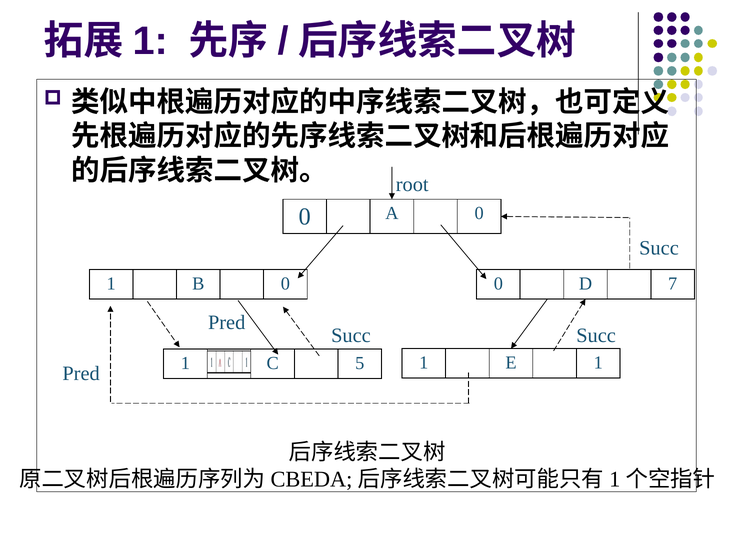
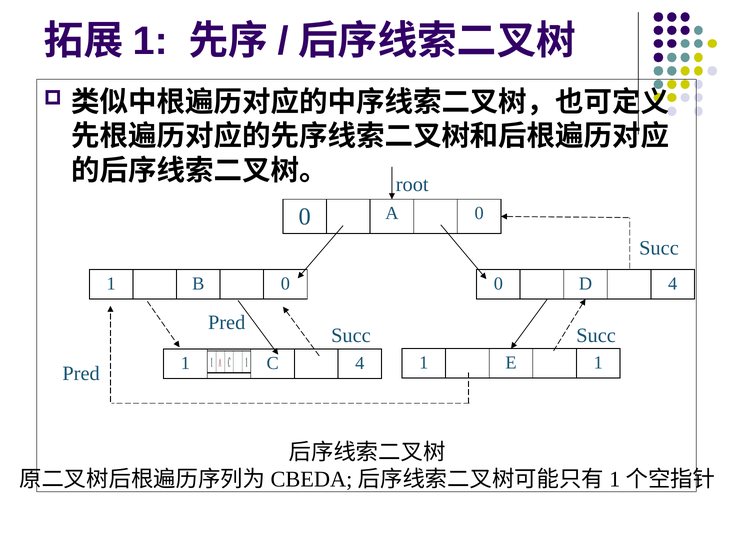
D 7: 7 -> 4
C 5: 5 -> 4
